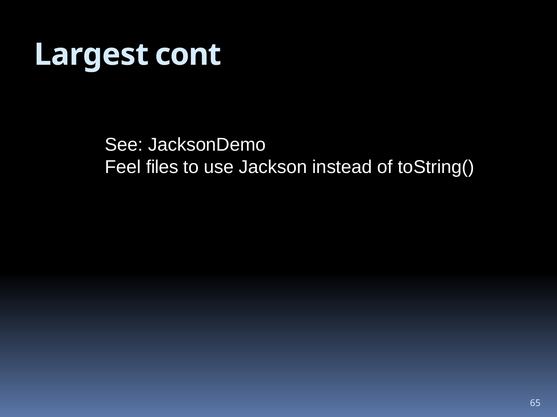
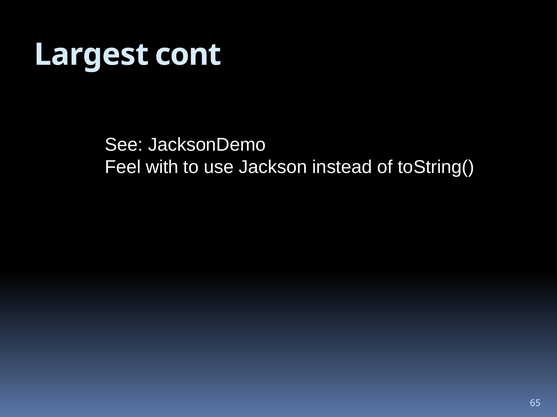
files: files -> with
